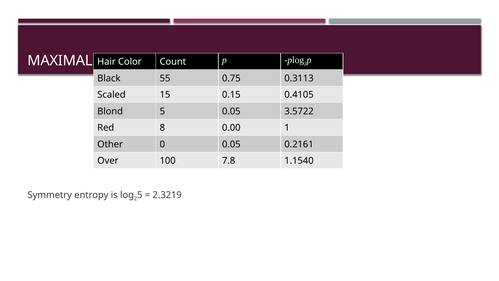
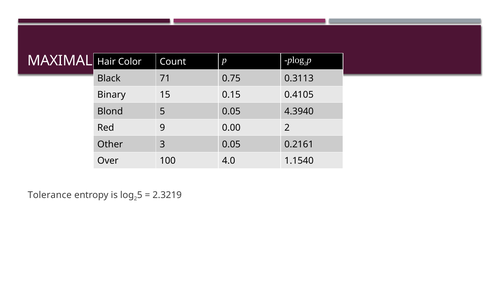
55: 55 -> 71
Scaled: Scaled -> Binary
3.5722: 3.5722 -> 4.3940
8: 8 -> 9
0.00 1: 1 -> 2
0: 0 -> 3
7.8: 7.8 -> 4.0
Symmetry: Symmetry -> Tolerance
